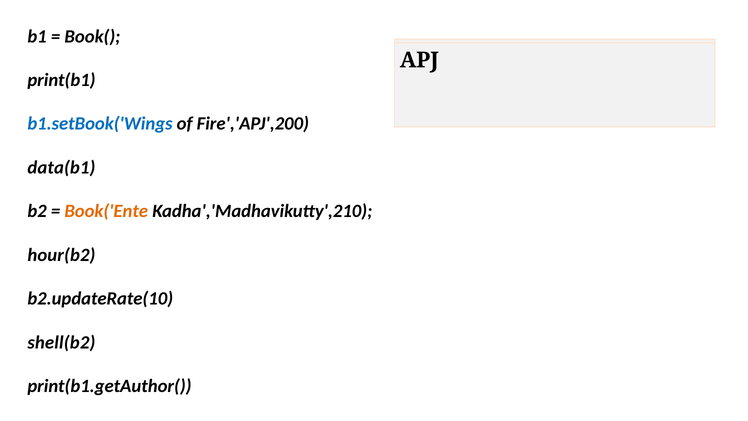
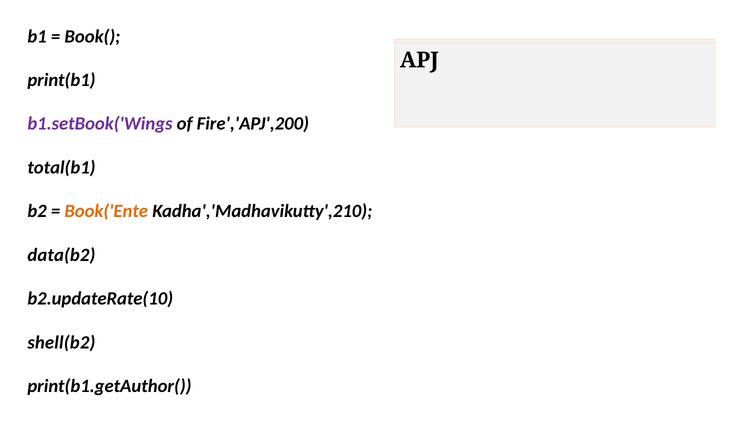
b1.setBook('Wings colour: blue -> purple
data(b1: data(b1 -> total(b1
hour(b2: hour(b2 -> data(b2
